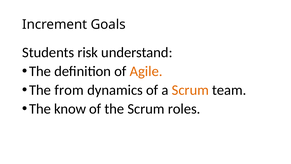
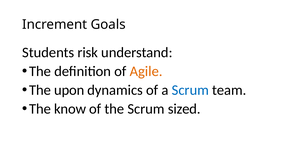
from: from -> upon
Scrum at (190, 90) colour: orange -> blue
roles: roles -> sized
